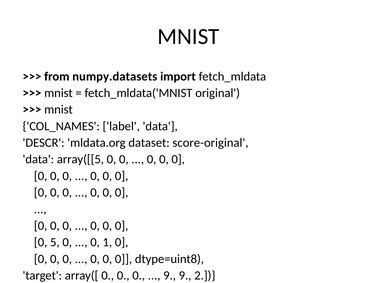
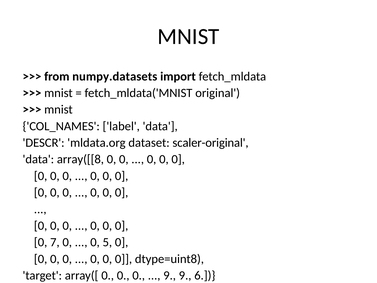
score-original: score-original -> scaler-original
array([[5: array([[5 -> array([[8
5: 5 -> 7
1: 1 -> 5
2: 2 -> 6
